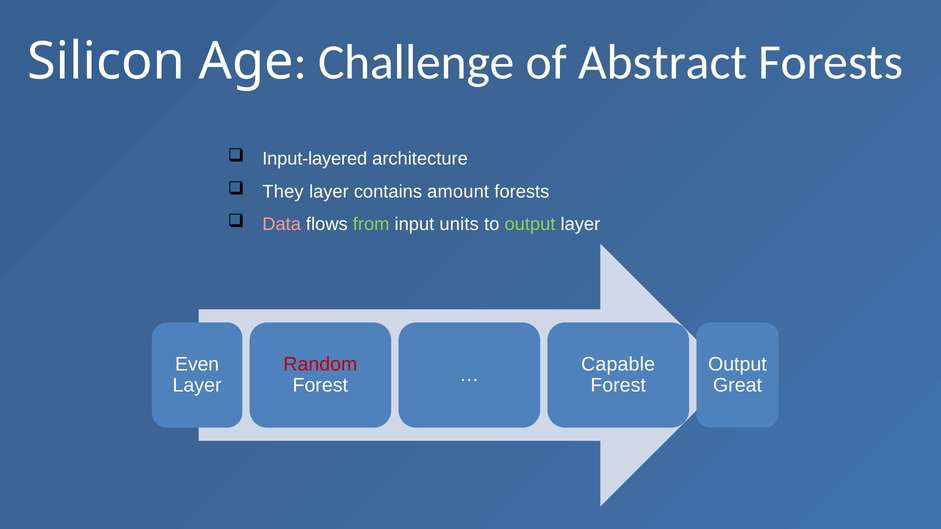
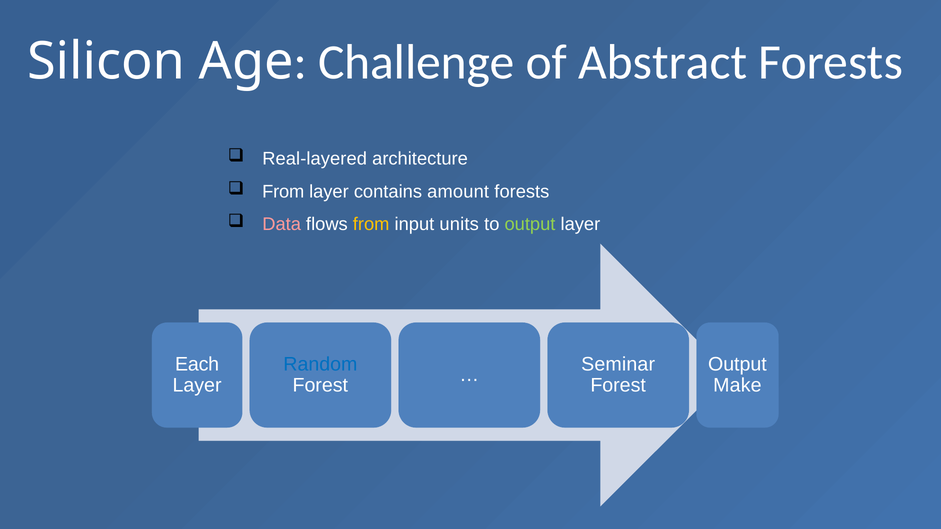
Input-layered: Input-layered -> Real-layered
They at (283, 192): They -> From
from at (371, 225) colour: light green -> yellow
Even: Even -> Each
Random colour: red -> blue
Capable: Capable -> Seminar
Great: Great -> Make
